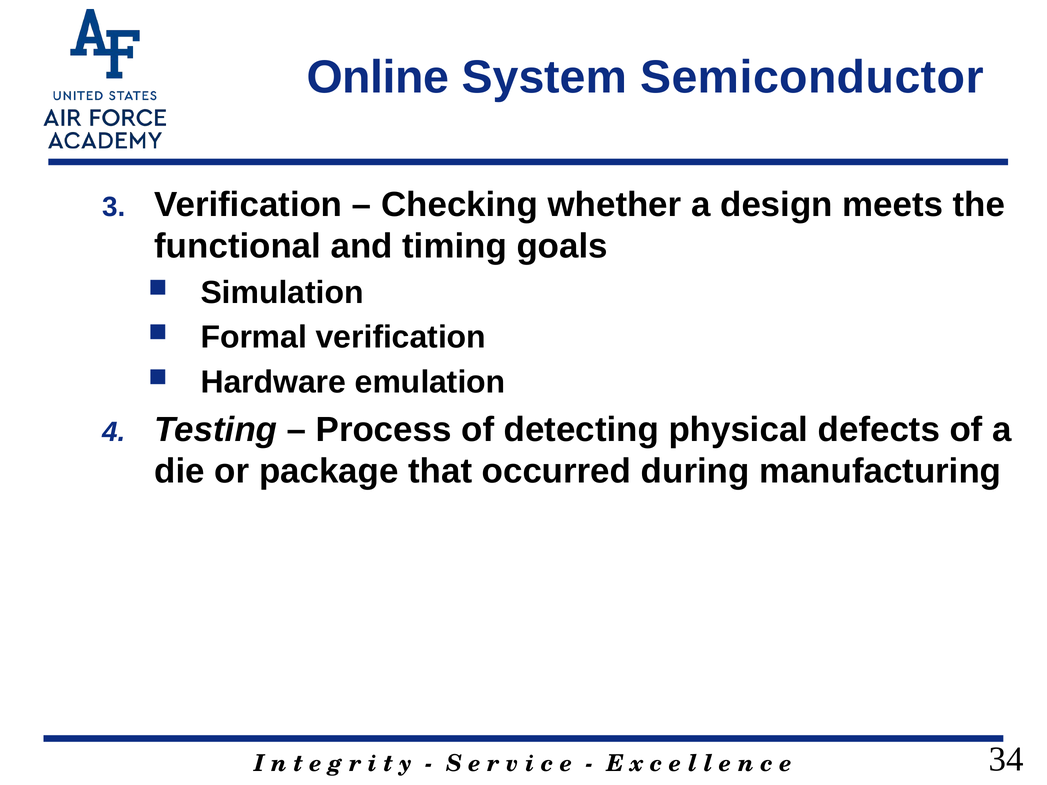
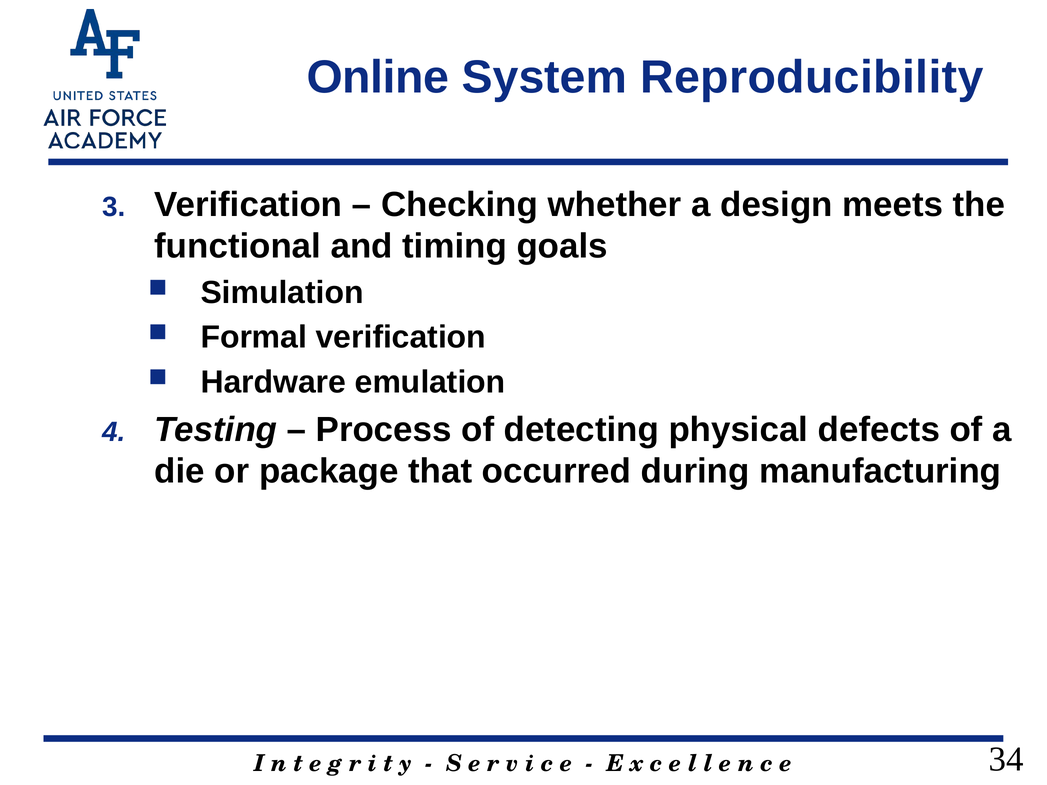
Semiconductor: Semiconductor -> Reproducibility
